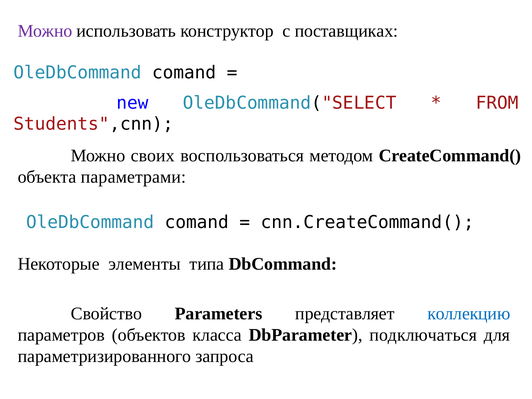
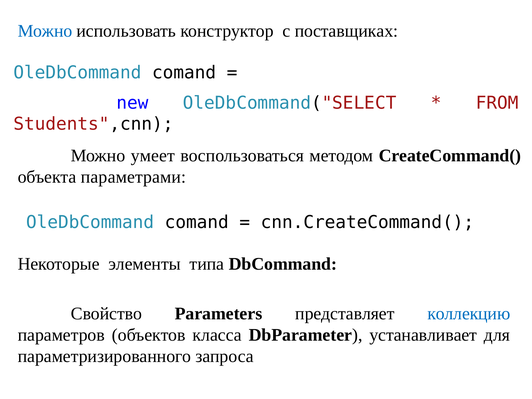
Можно at (45, 31) colour: purple -> blue
своих: своих -> умеет
подключаться: подключаться -> устанавливает
